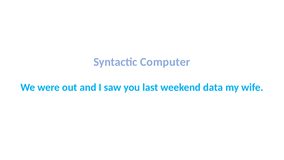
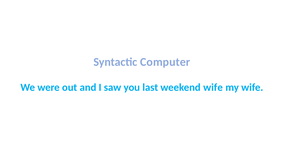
weekend data: data -> wife
